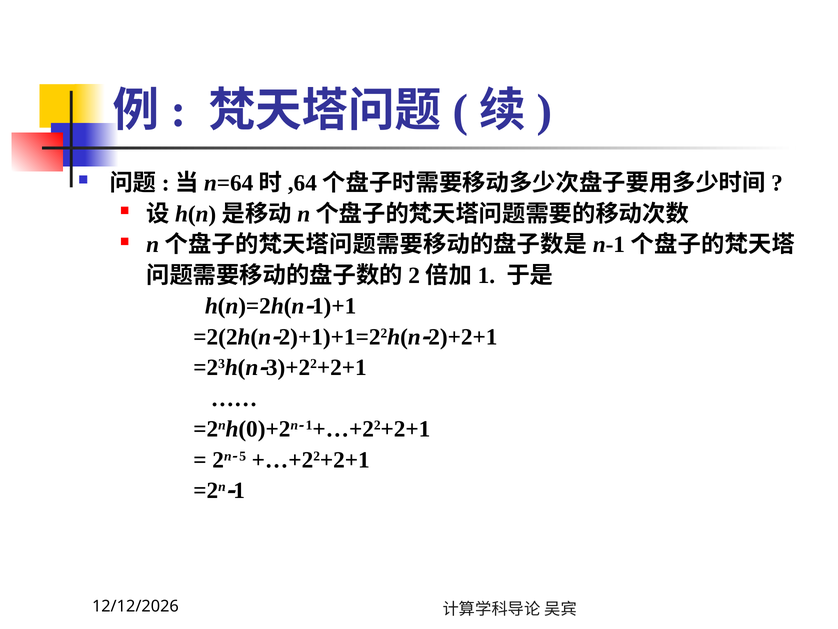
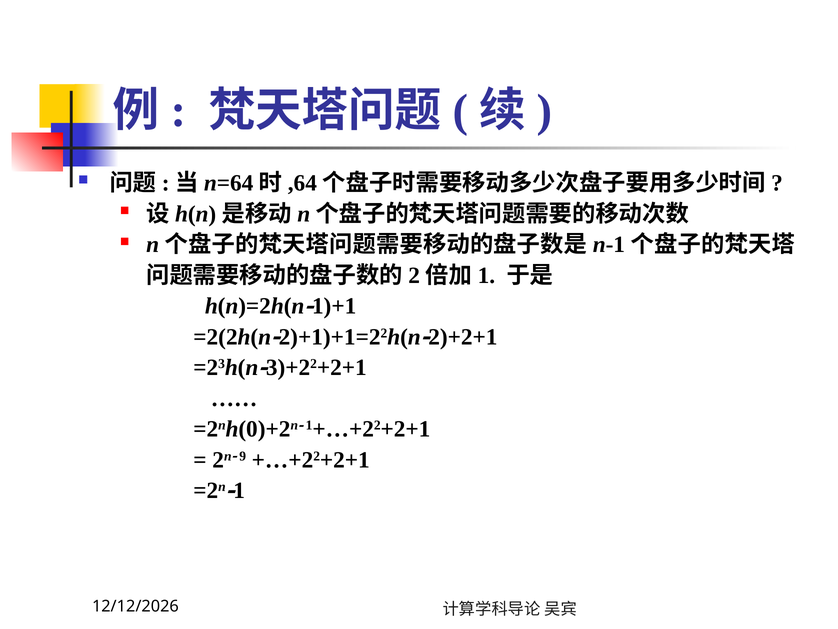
5: 5 -> 9
